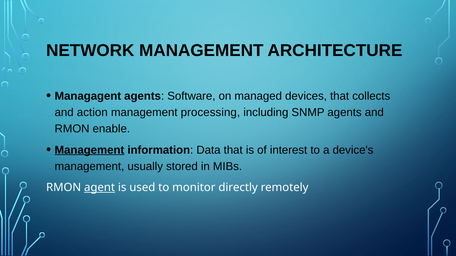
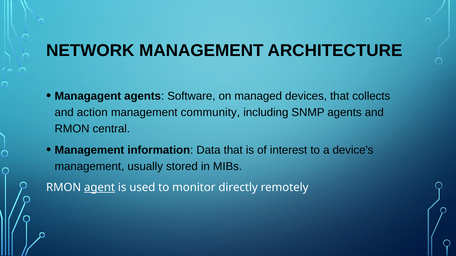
processing: processing -> community
enable: enable -> central
Management at (89, 150) underline: present -> none
